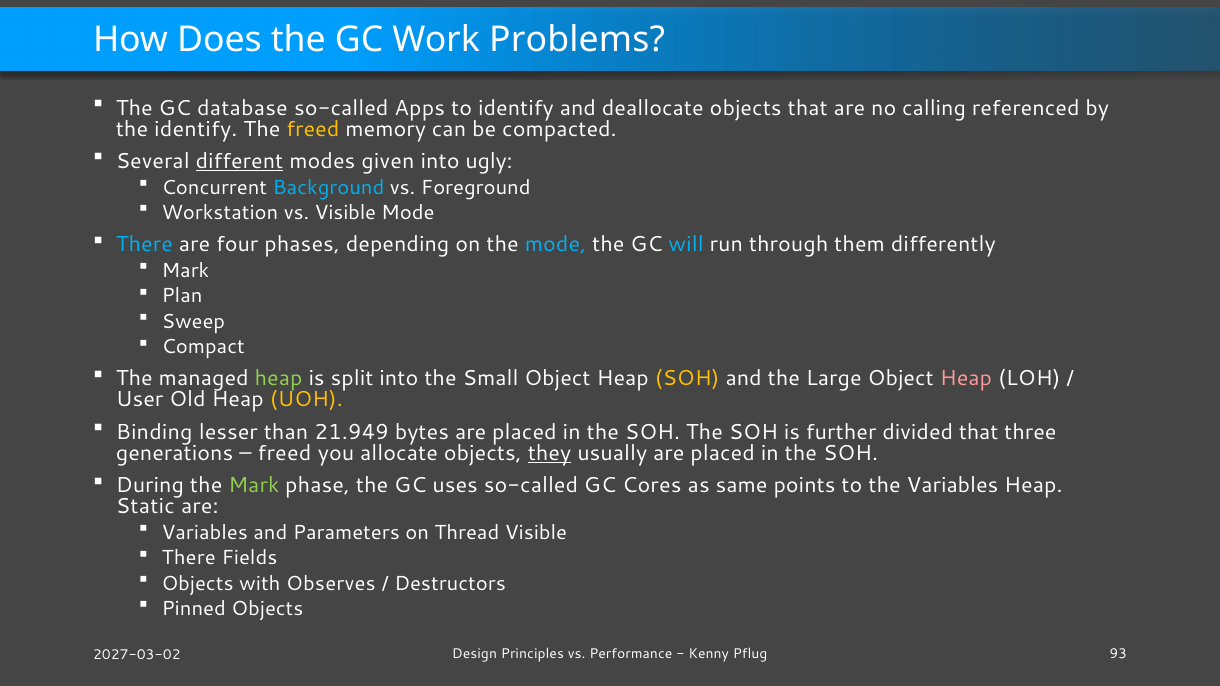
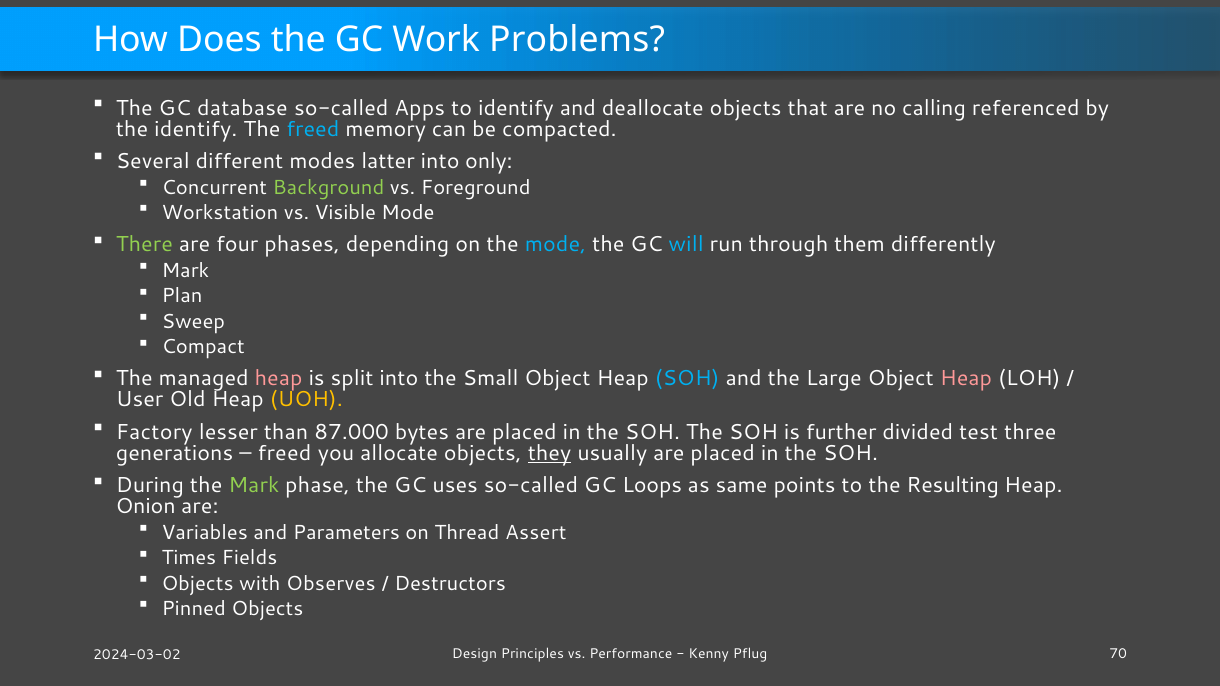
freed at (313, 129) colour: yellow -> light blue
different underline: present -> none
given: given -> latter
ugly: ugly -> only
Background colour: light blue -> light green
There at (144, 245) colour: light blue -> light green
heap at (279, 379) colour: light green -> pink
SOH at (687, 379) colour: yellow -> light blue
Binding: Binding -> Factory
21.949: 21.949 -> 87.000
divided that: that -> test
Cores: Cores -> Loops
the Variables: Variables -> Resulting
Static: Static -> Onion
Thread Visible: Visible -> Assert
There at (189, 558): There -> Times
93: 93 -> 70
2027-03-02: 2027-03-02 -> 2024-03-02
